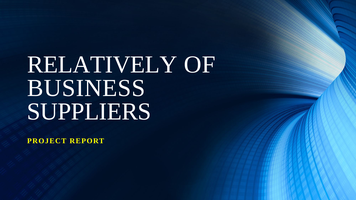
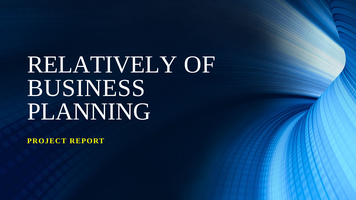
SUPPLIERS: SUPPLIERS -> PLANNING
